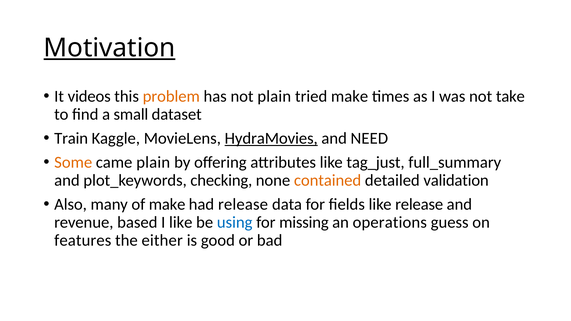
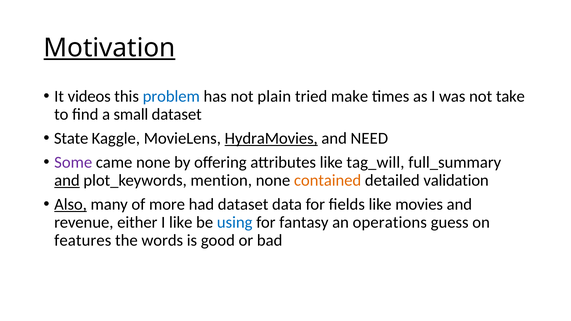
problem colour: orange -> blue
Train: Train -> State
Some colour: orange -> purple
came plain: plain -> none
tag_just: tag_just -> tag_will
and at (67, 180) underline: none -> present
checking: checking -> mention
Also underline: none -> present
of make: make -> more
had release: release -> dataset
like release: release -> movies
based: based -> either
missing: missing -> fantasy
either: either -> words
